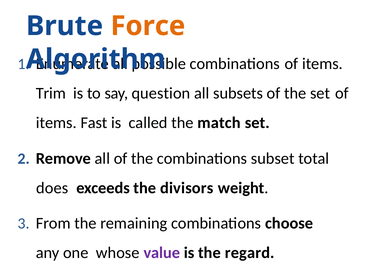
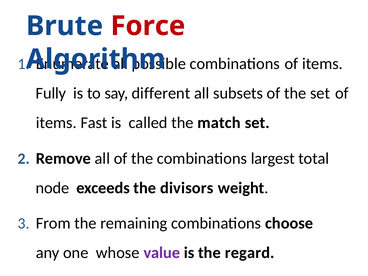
Force colour: orange -> red
Trim: Trim -> Fully
question: question -> different
subset: subset -> largest
does: does -> node
